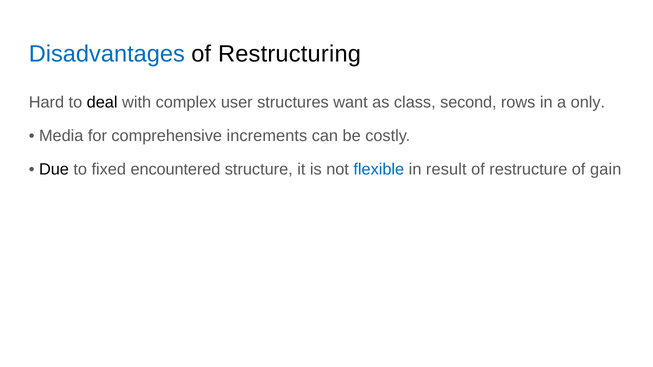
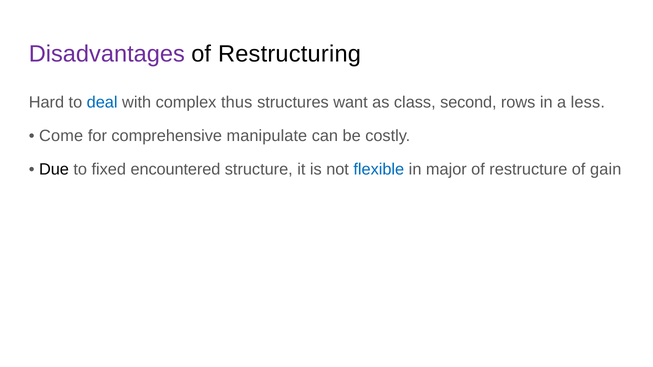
Disadvantages colour: blue -> purple
deal colour: black -> blue
user: user -> thus
only: only -> less
Media: Media -> Come
increments: increments -> manipulate
result: result -> major
